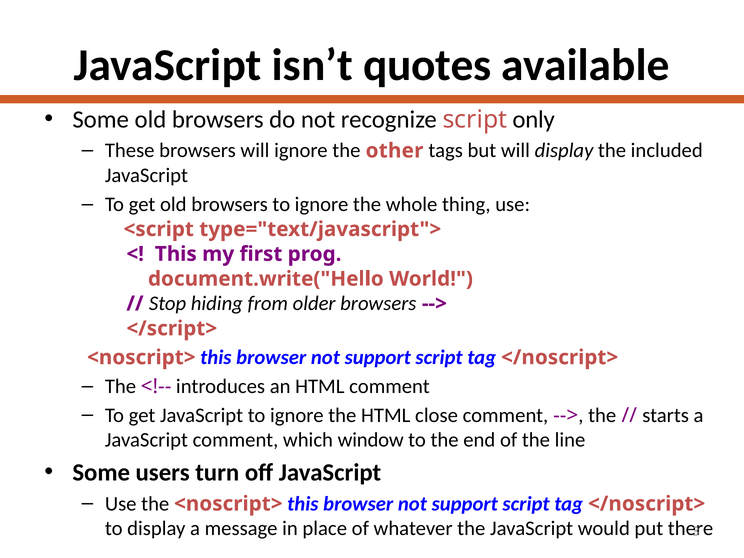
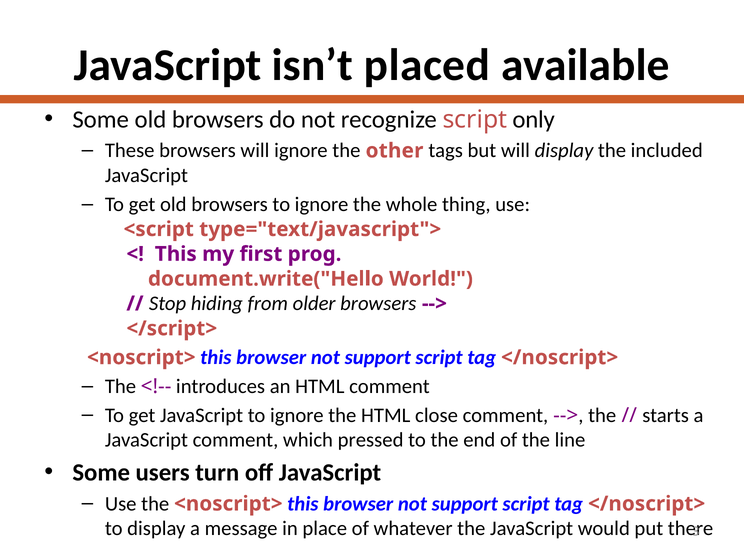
quotes: quotes -> placed
window: window -> pressed
